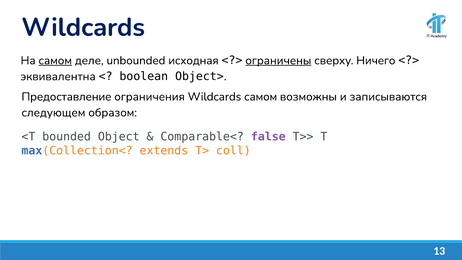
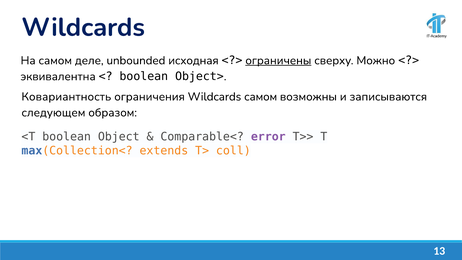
самом at (55, 60) underline: present -> none
Ничего: Ничего -> Можно
Предоставление: Предоставление -> Ковариантность
<T bounded: bounded -> boolean
false: false -> error
